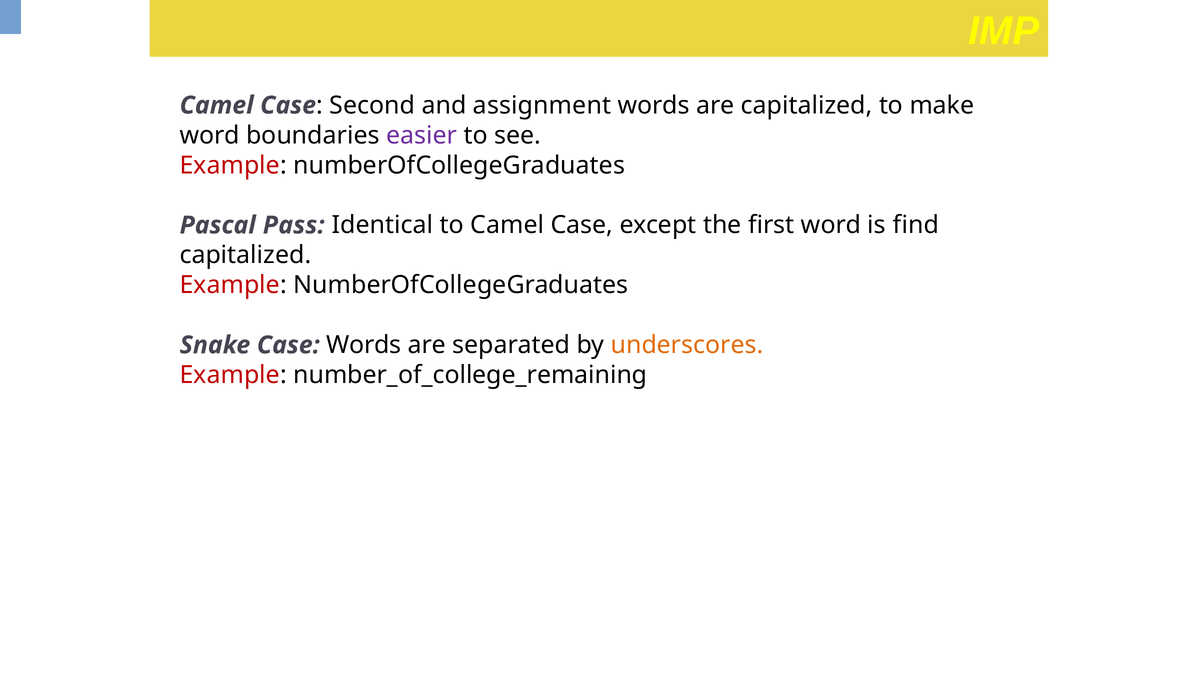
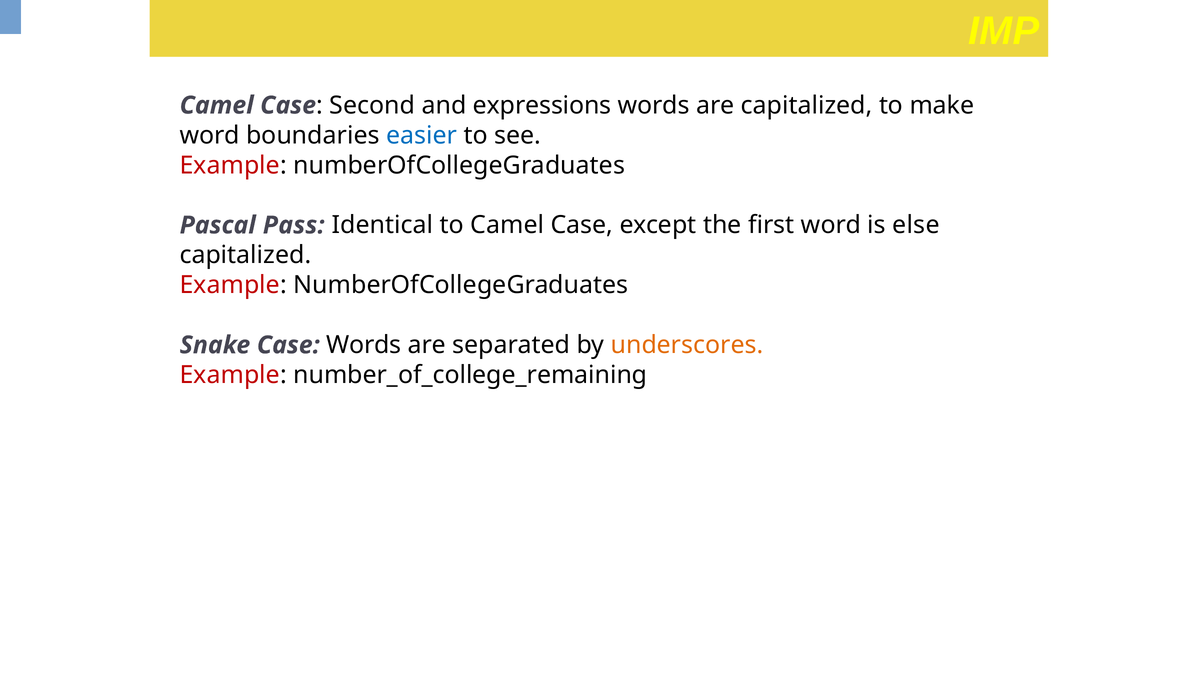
assignment: assignment -> expressions
easier colour: purple -> blue
find: find -> else
